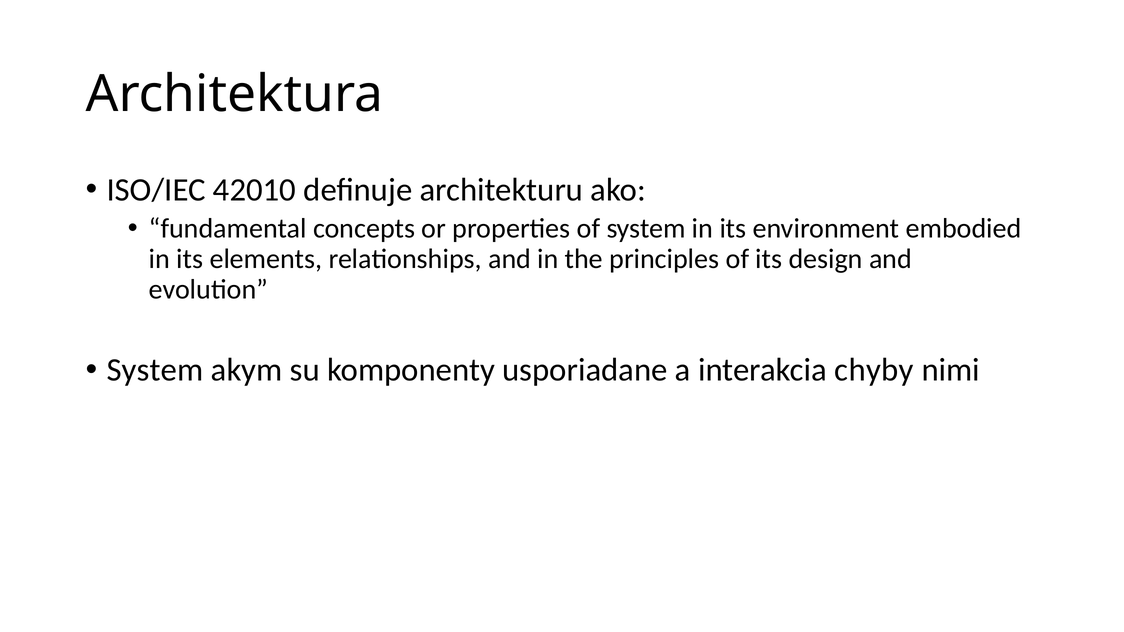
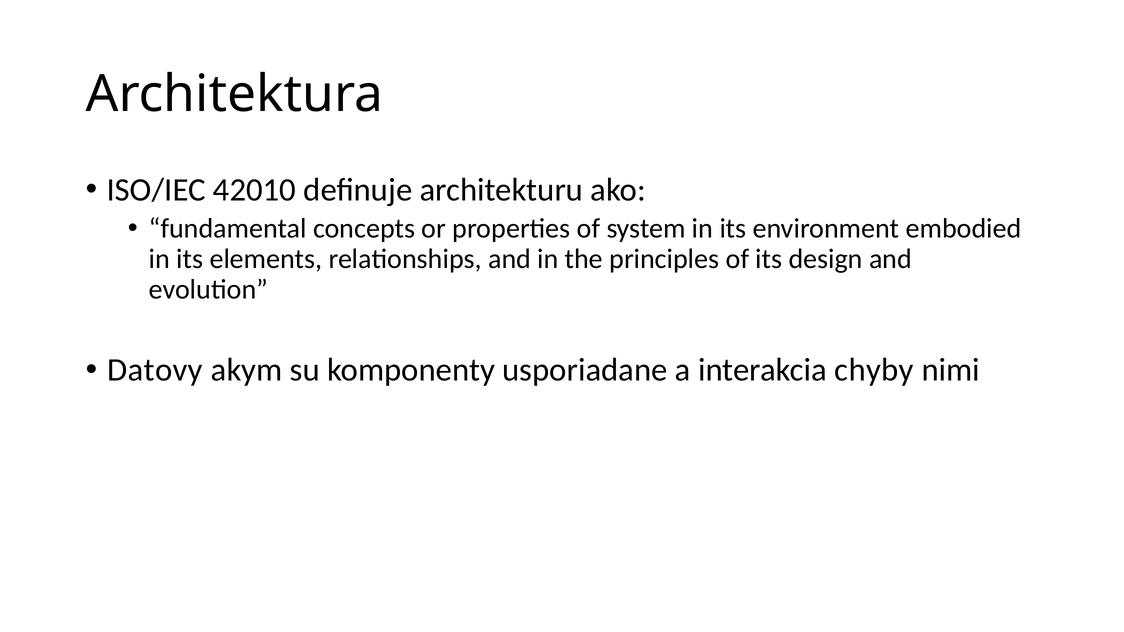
System at (155, 370): System -> Datovy
